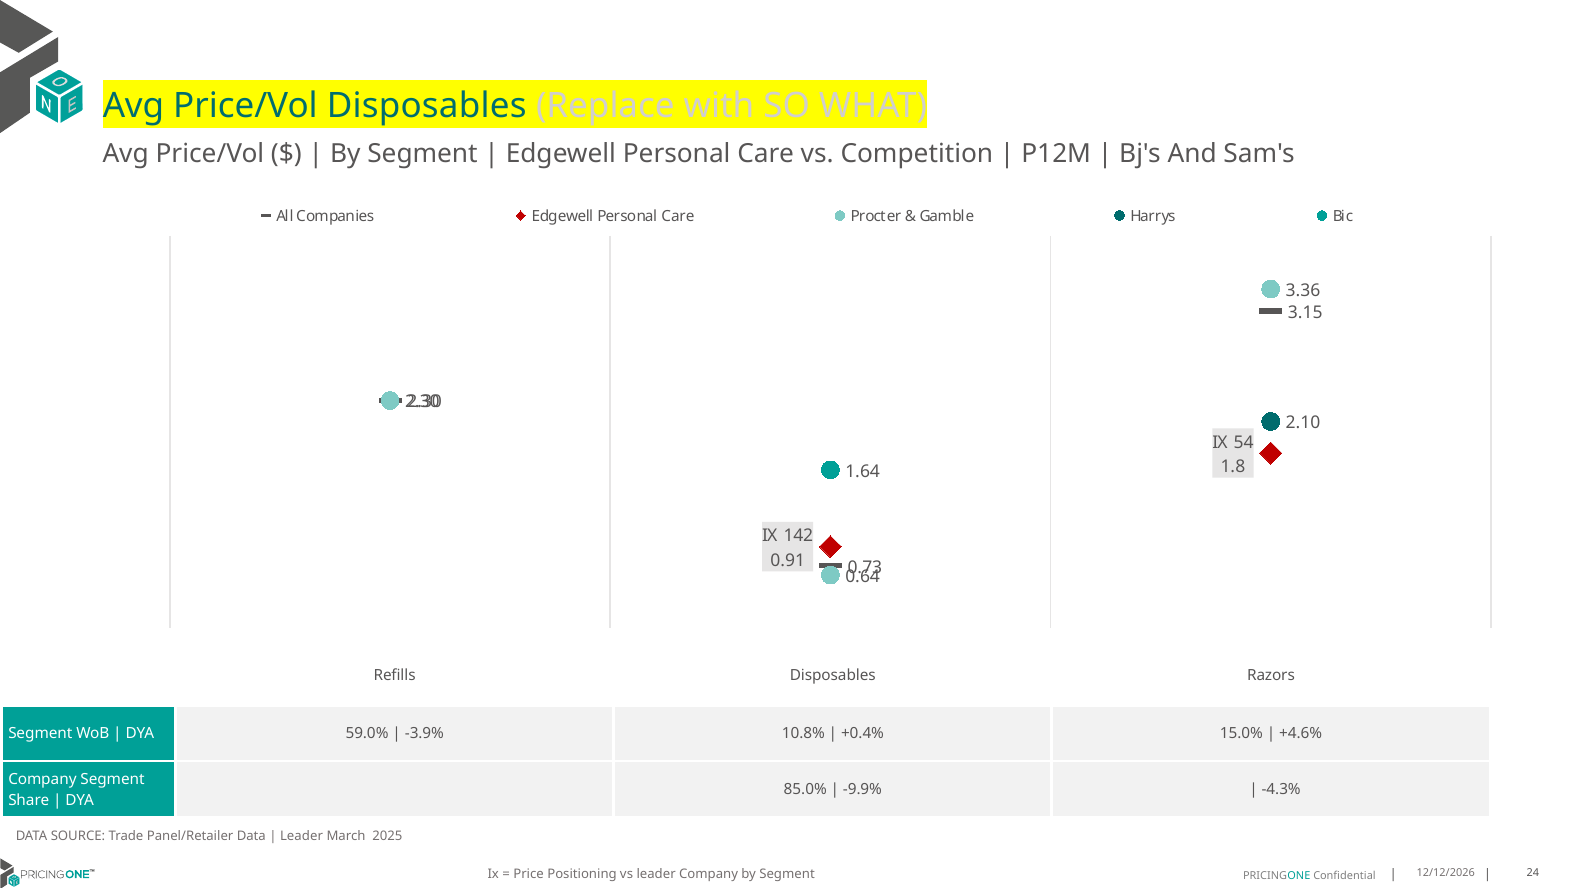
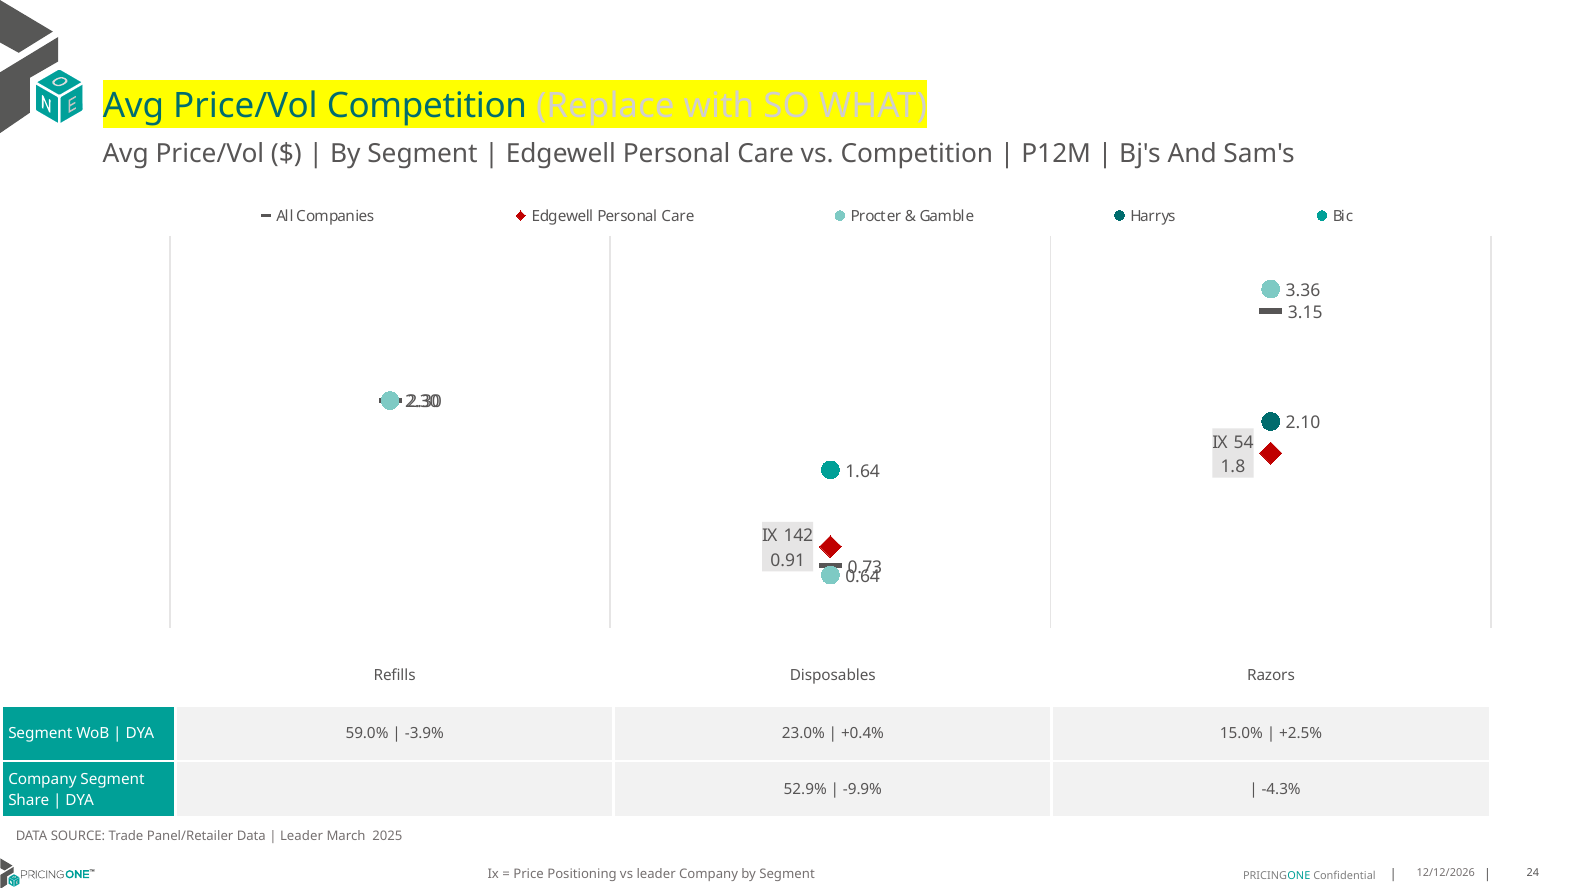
Price/Vol Disposables: Disposables -> Competition
10.8%: 10.8% -> 23.0%
+4.6%: +4.6% -> +2.5%
85.0%: 85.0% -> 52.9%
